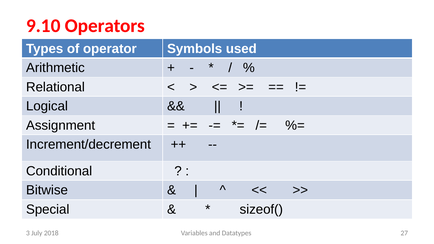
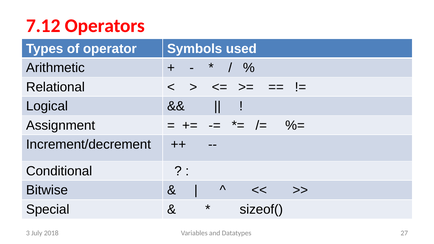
9.10: 9.10 -> 7.12
